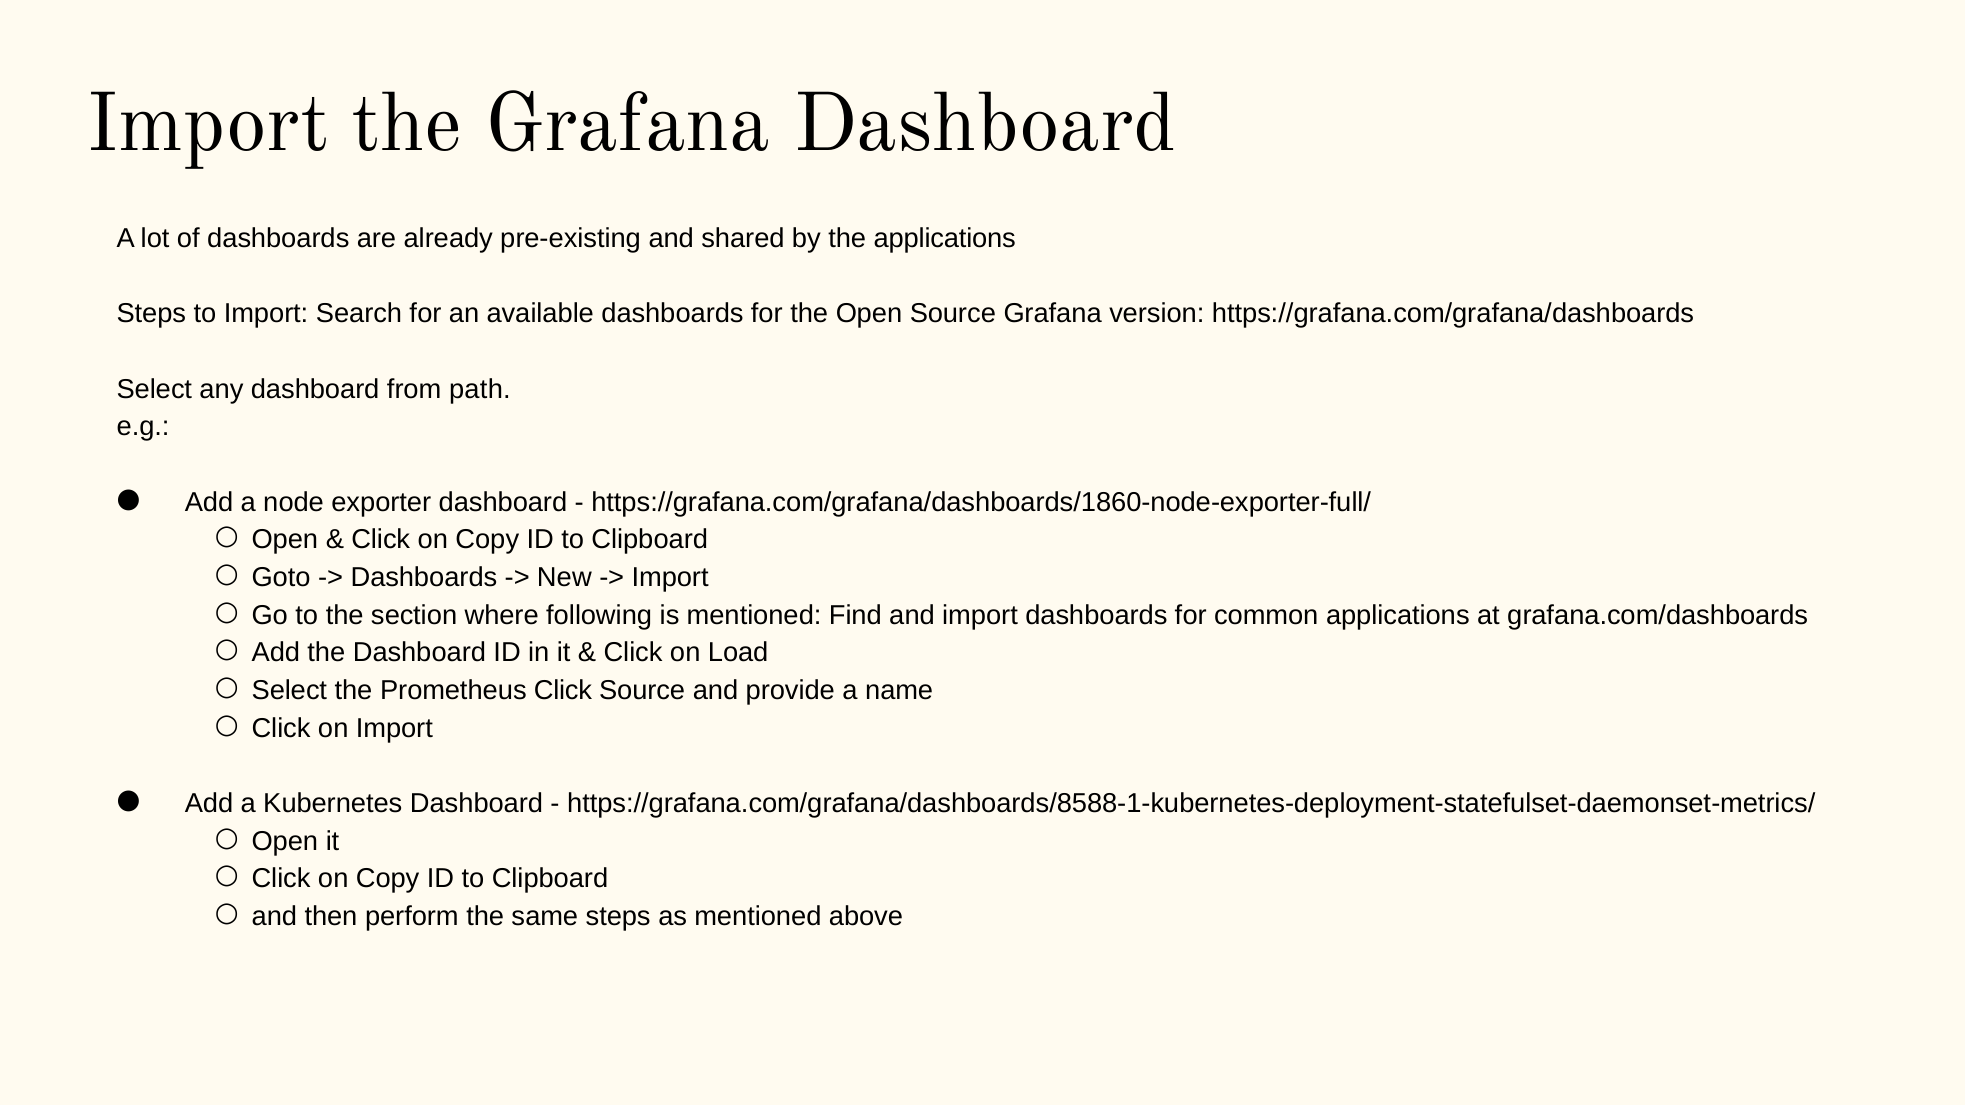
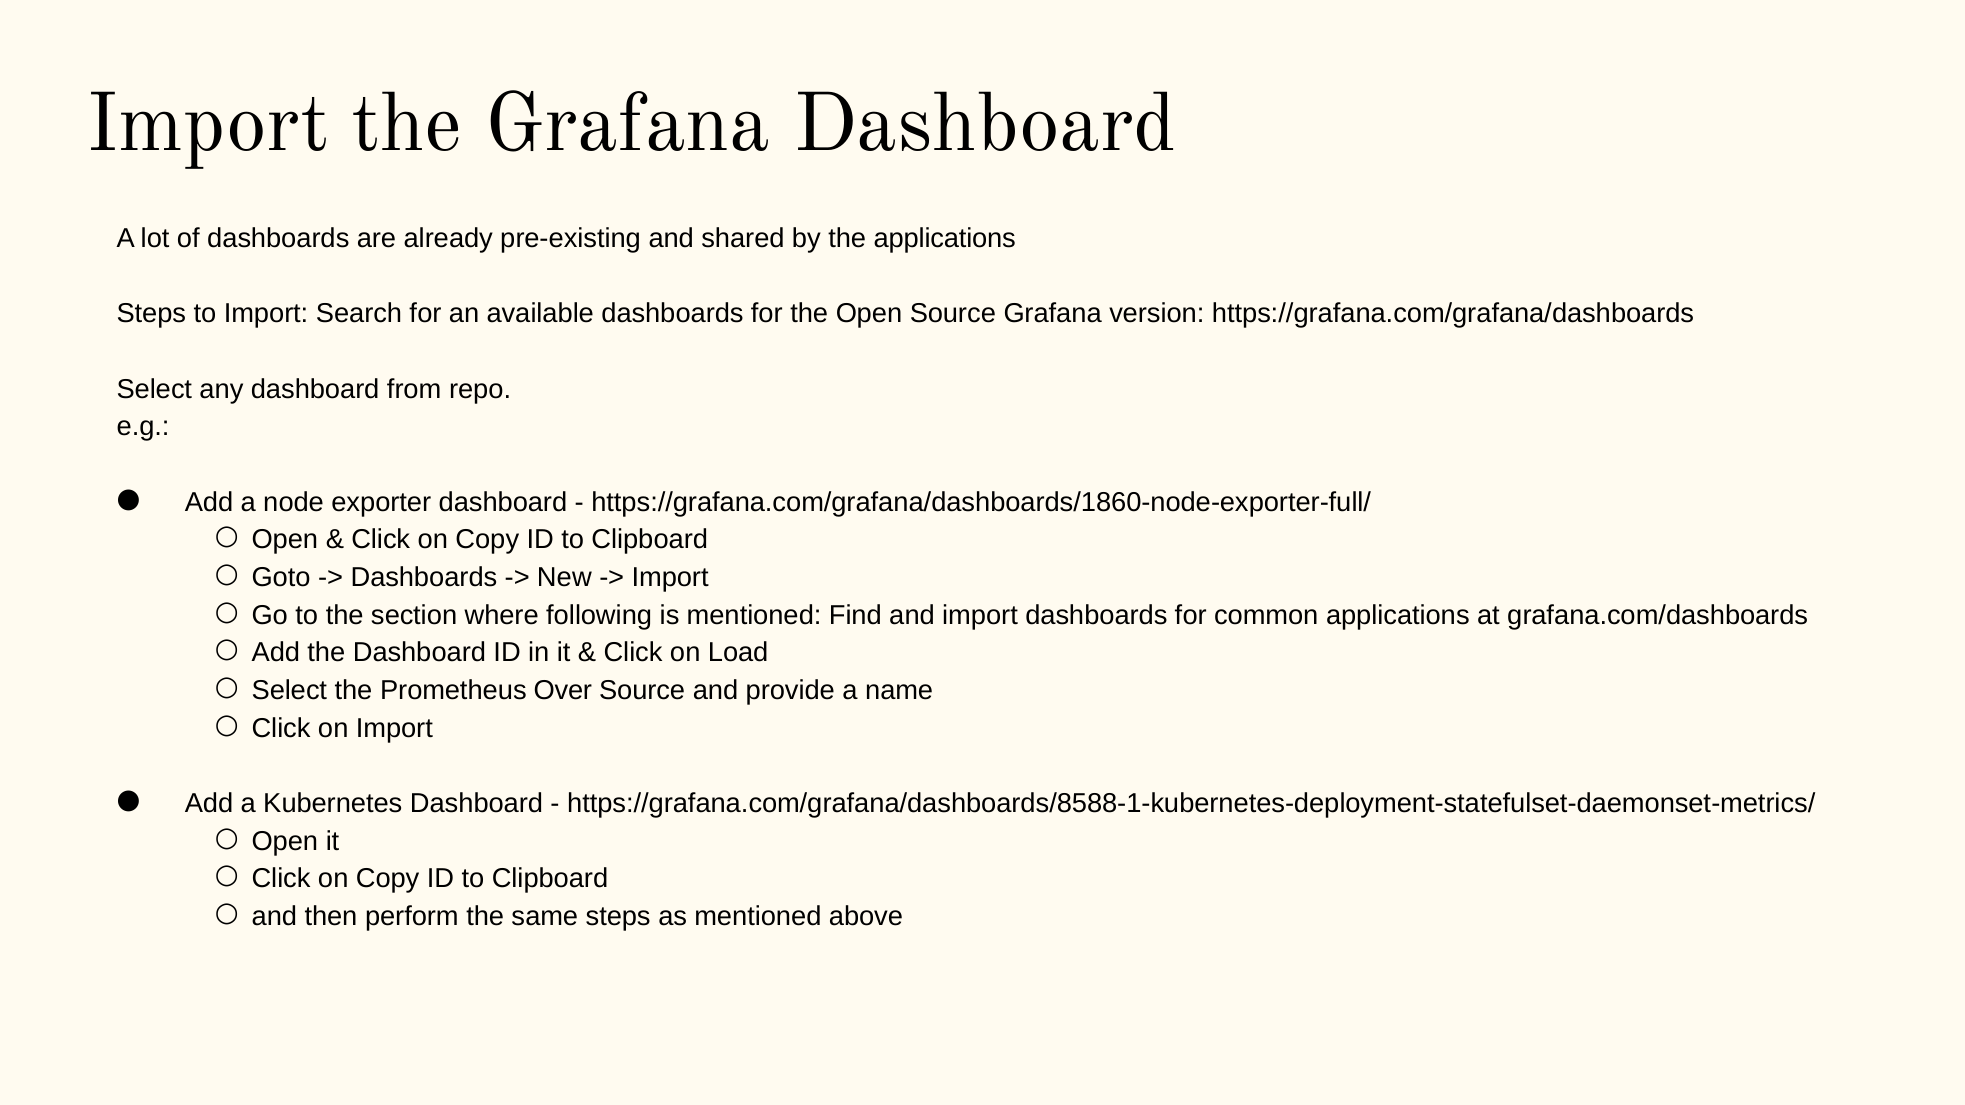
path: path -> repo
Prometheus Click: Click -> Over
